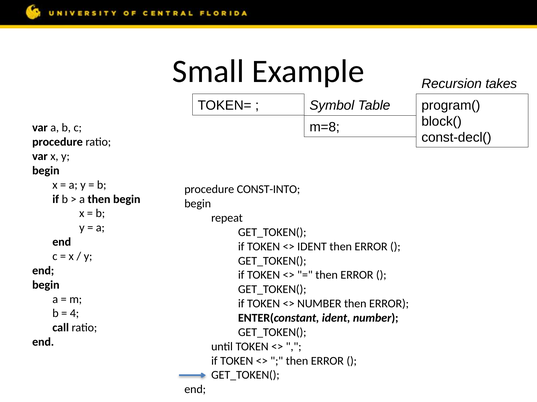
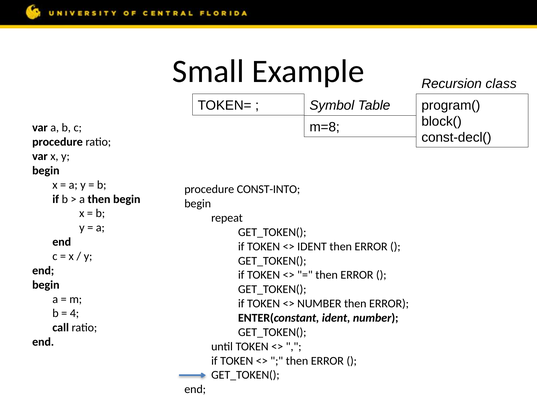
takes: takes -> class
